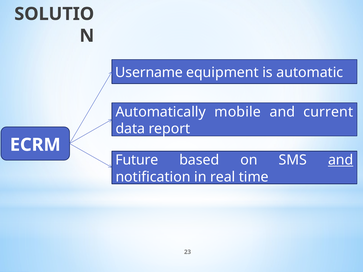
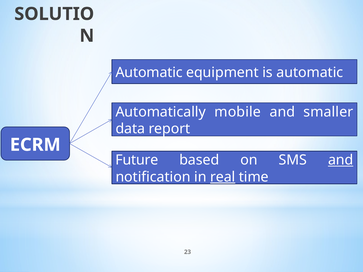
Username at (149, 73): Username -> Automatic
current: current -> smaller
real underline: none -> present
